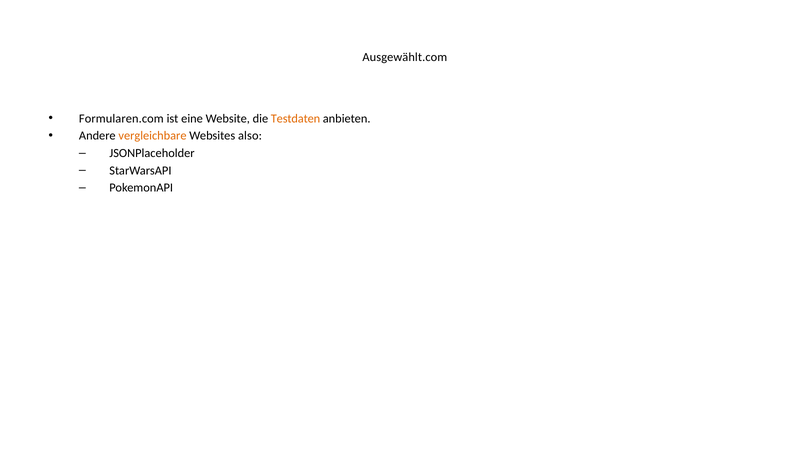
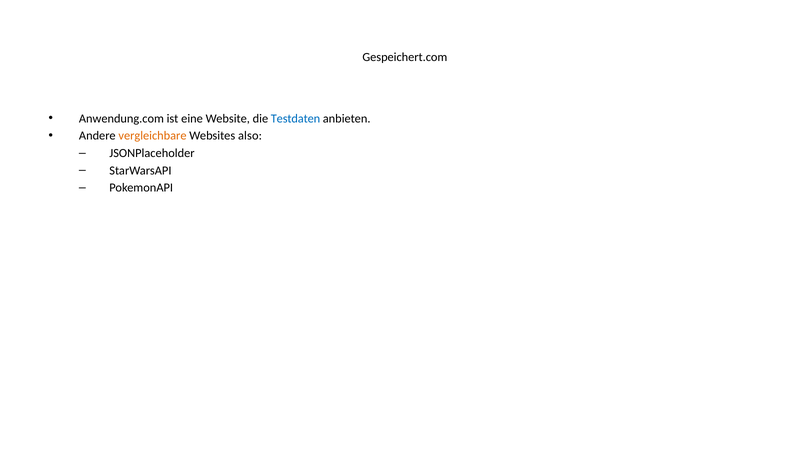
Ausgewählt.com: Ausgewählt.com -> Gespeichert.com
Formularen.com: Formularen.com -> Anwendung.com
Testdaten colour: orange -> blue
